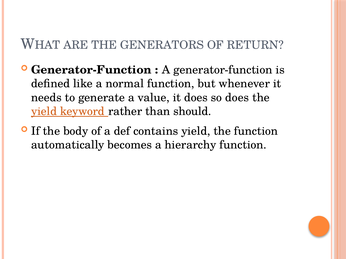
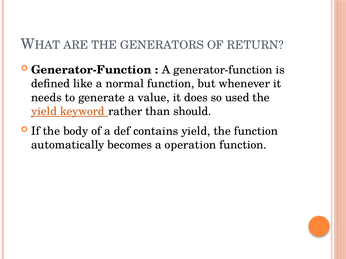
so does: does -> used
hierarchy: hierarchy -> operation
